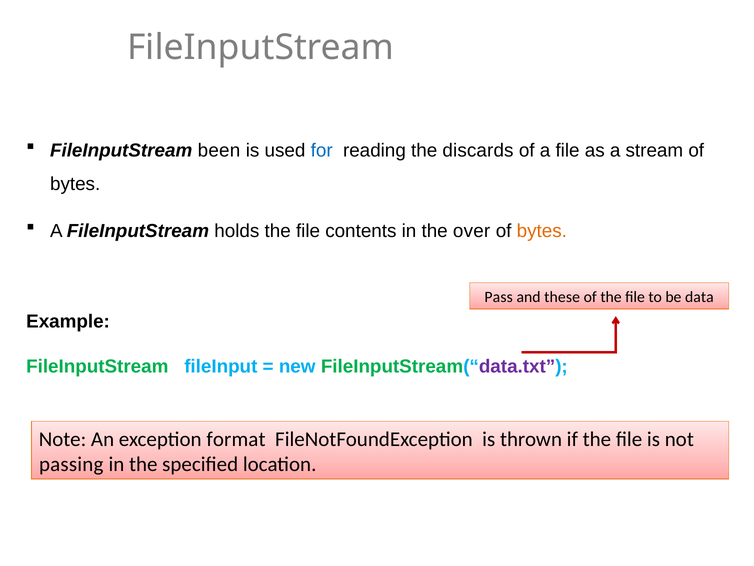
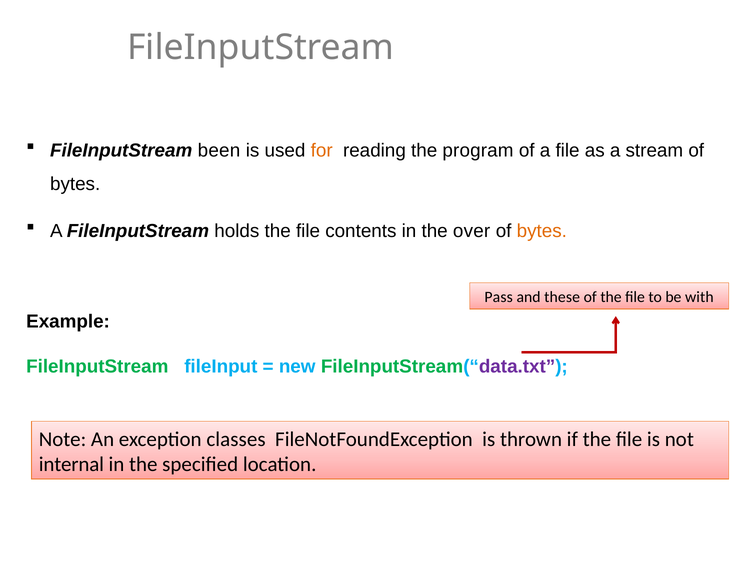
for colour: blue -> orange
discards: discards -> program
data: data -> with
format: format -> classes
passing: passing -> internal
